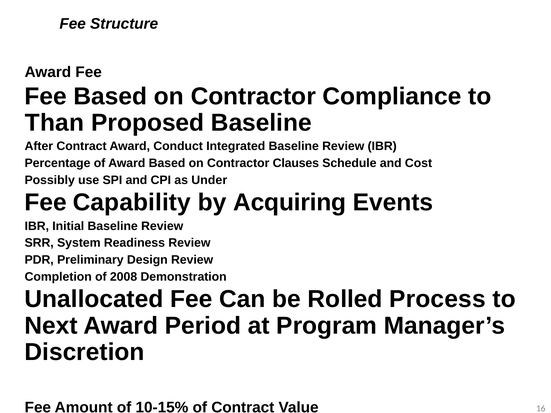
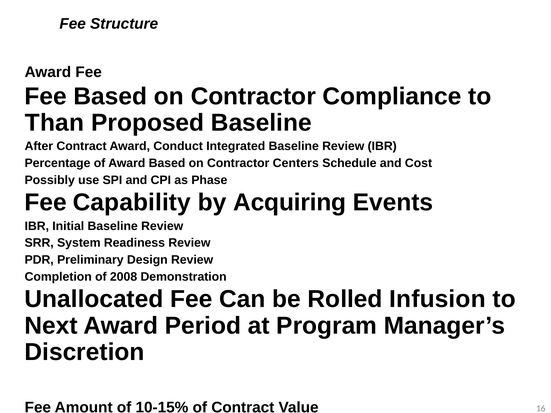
Clauses: Clauses -> Centers
Under: Under -> Phase
Process: Process -> Infusion
